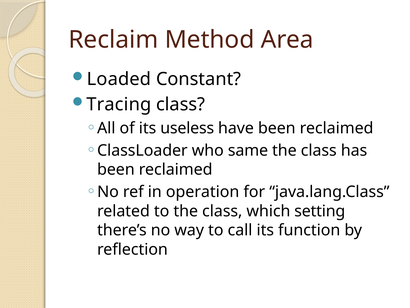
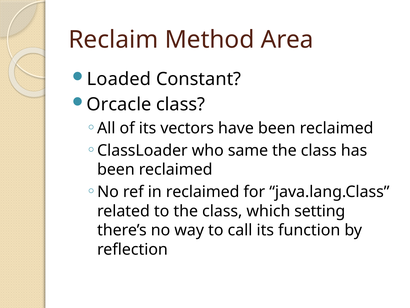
Tracing: Tracing -> Orcacle
useless: useless -> vectors
in operation: operation -> reclaimed
